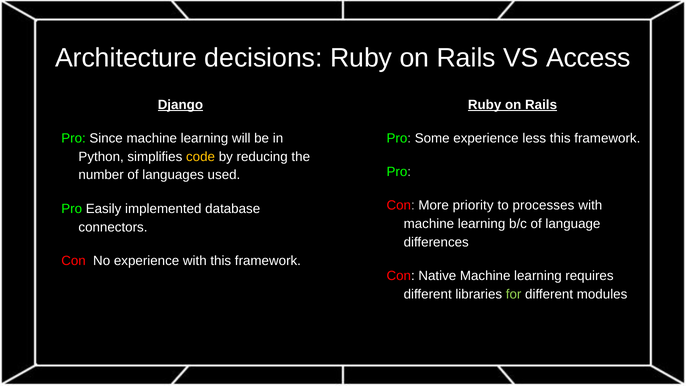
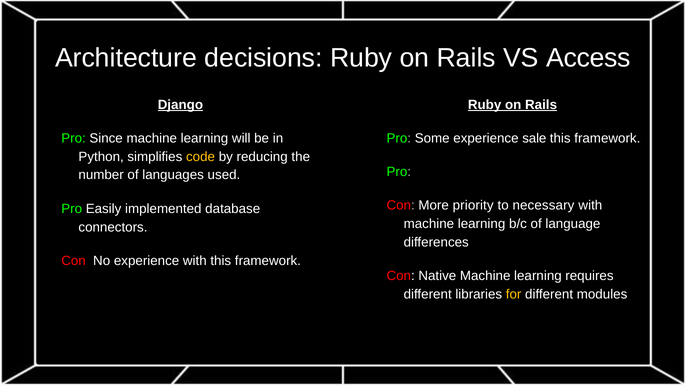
less: less -> sale
processes: processes -> necessary
for colour: light green -> yellow
